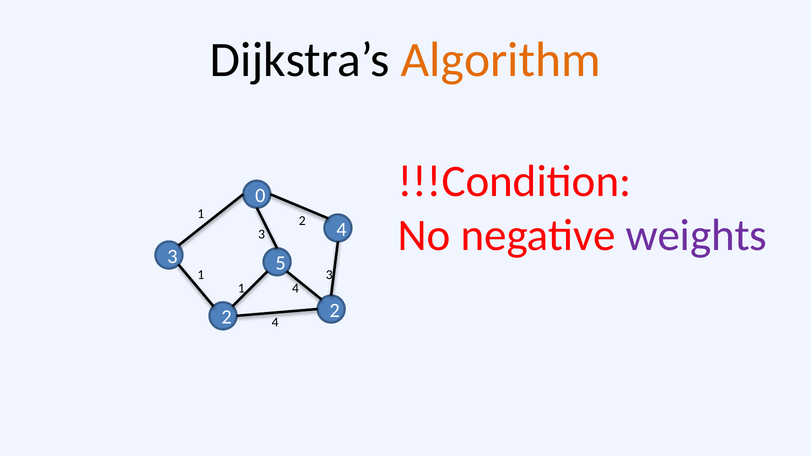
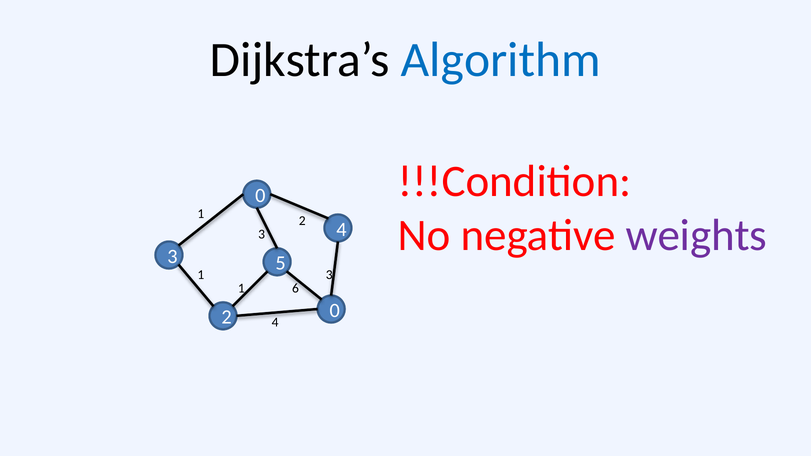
Algorithm colour: orange -> blue
1 4: 4 -> 6
2 2: 2 -> 0
